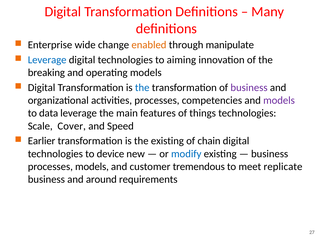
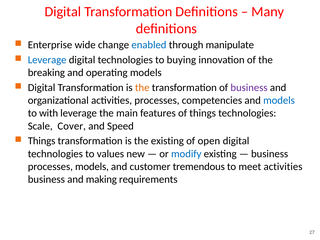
enabled colour: orange -> blue
aiming: aiming -> buying
the at (142, 88) colour: blue -> orange
models at (279, 100) colour: purple -> blue
data: data -> with
Earlier at (42, 141): Earlier -> Things
chain: chain -> open
device: device -> values
meet replicate: replicate -> activities
around: around -> making
